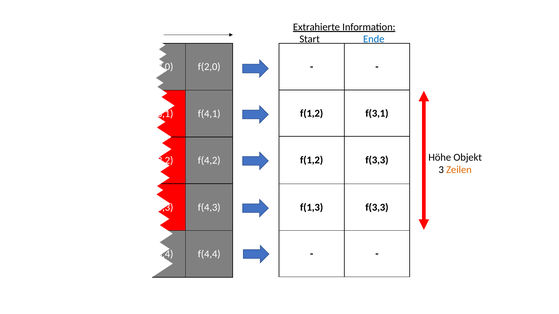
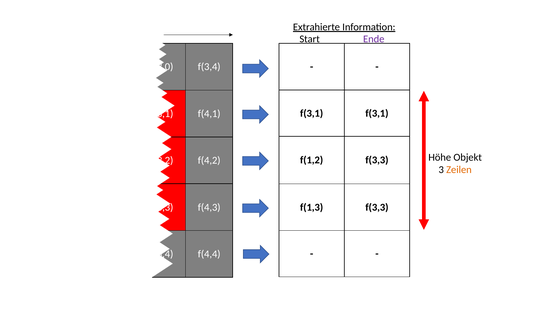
Ende colour: blue -> purple
f(2,0 at (209, 67): f(2,0 -> f(3,4
f(1,2 at (312, 113): f(1,2 -> f(3,1
